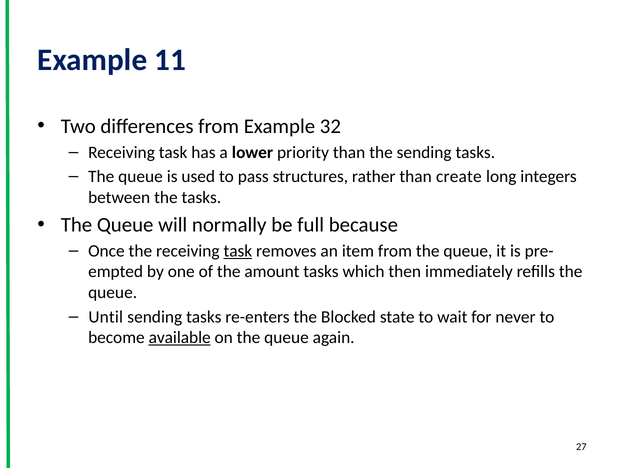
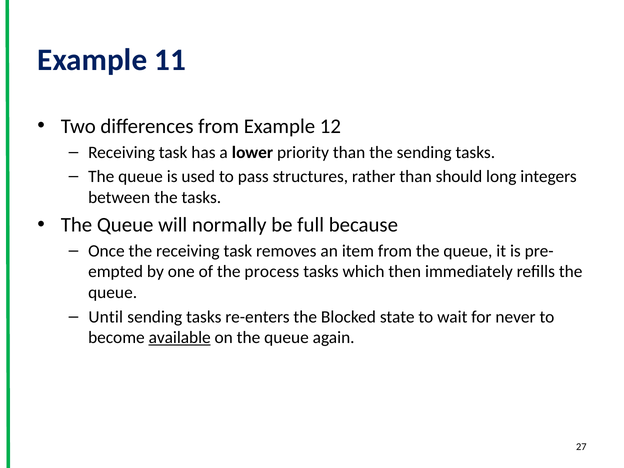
32: 32 -> 12
create: create -> should
task at (238, 251) underline: present -> none
amount: amount -> process
